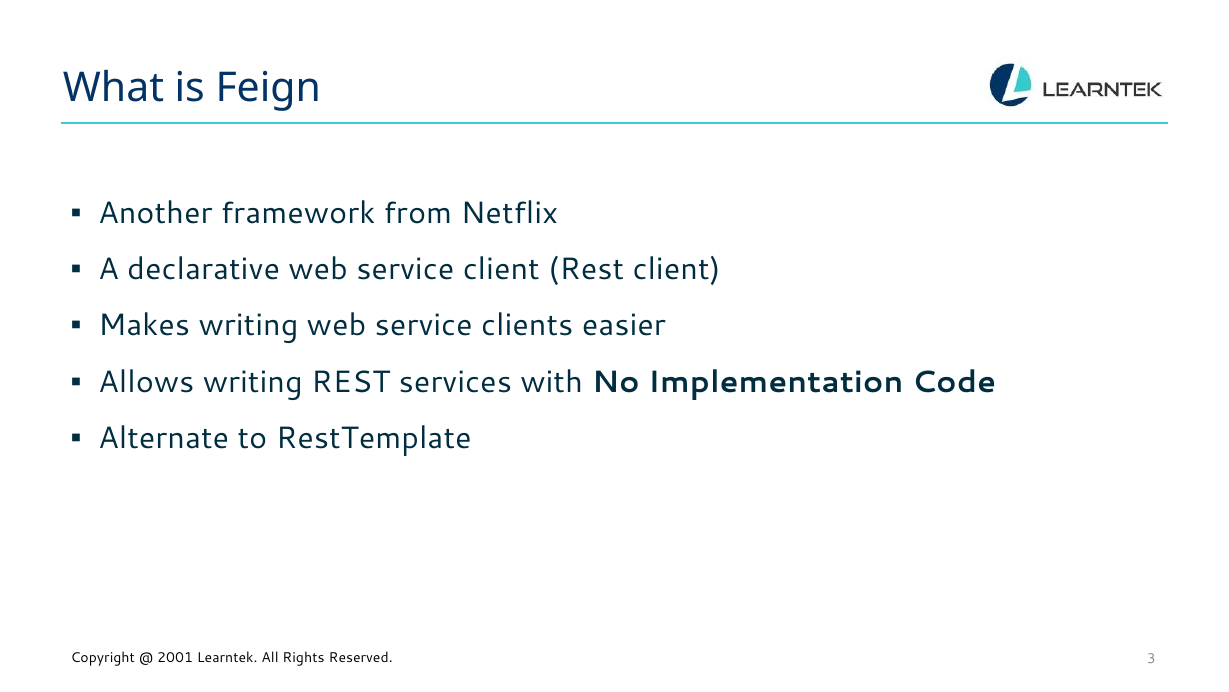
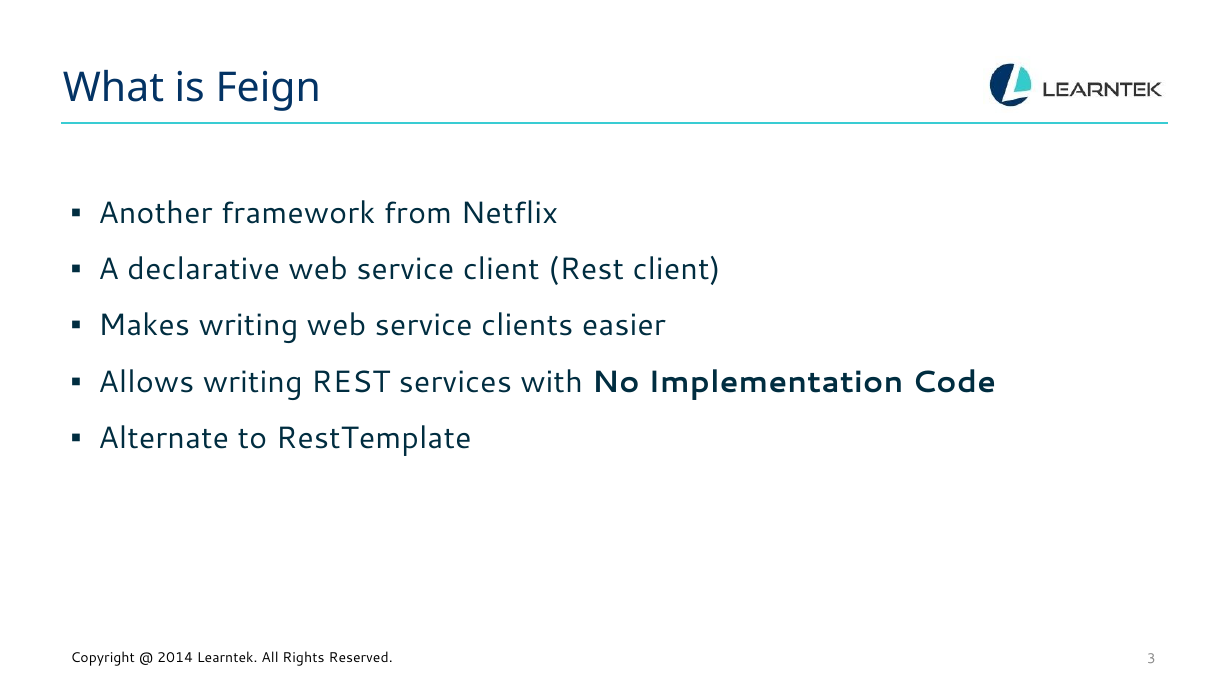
2001: 2001 -> 2014
